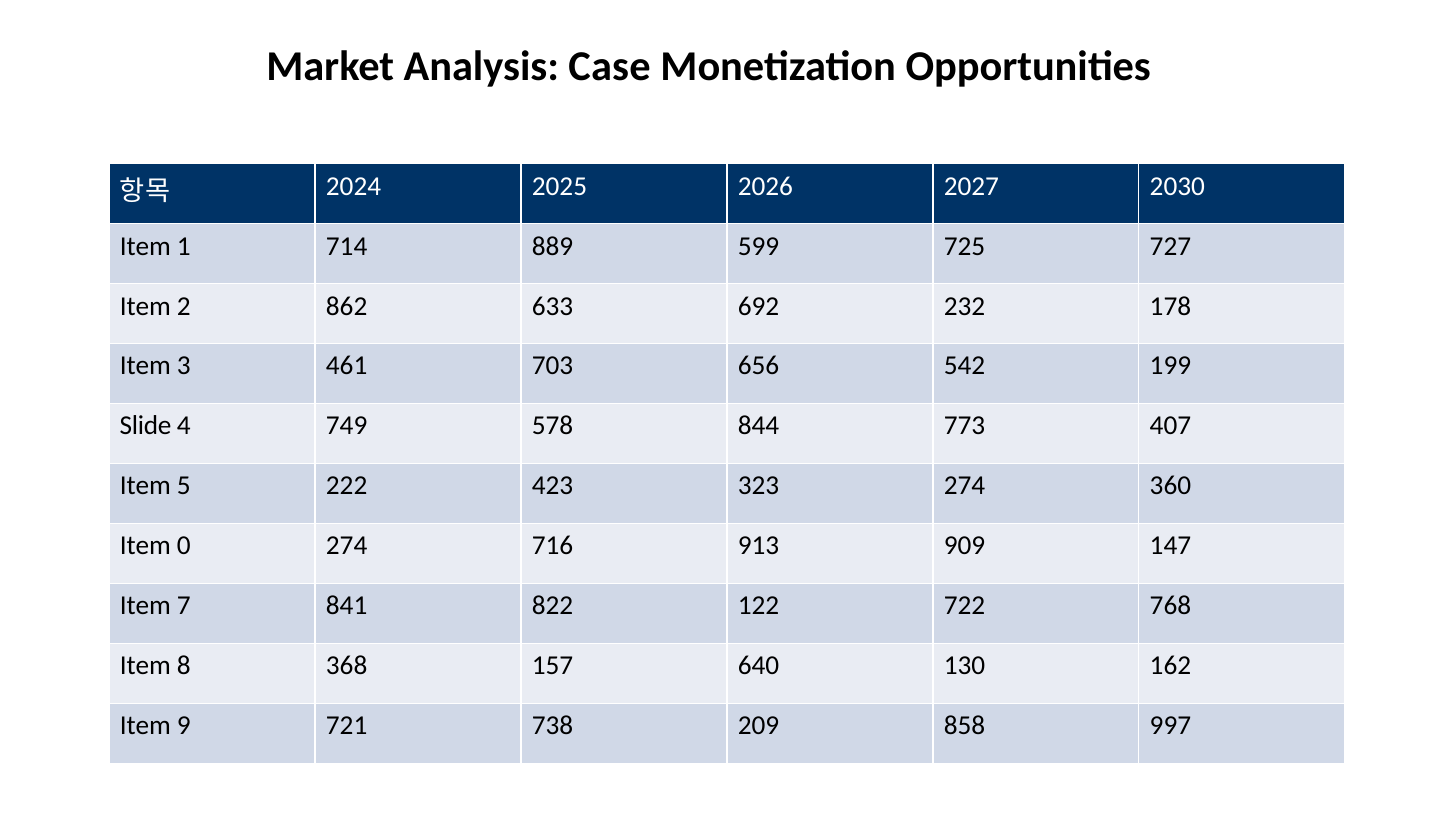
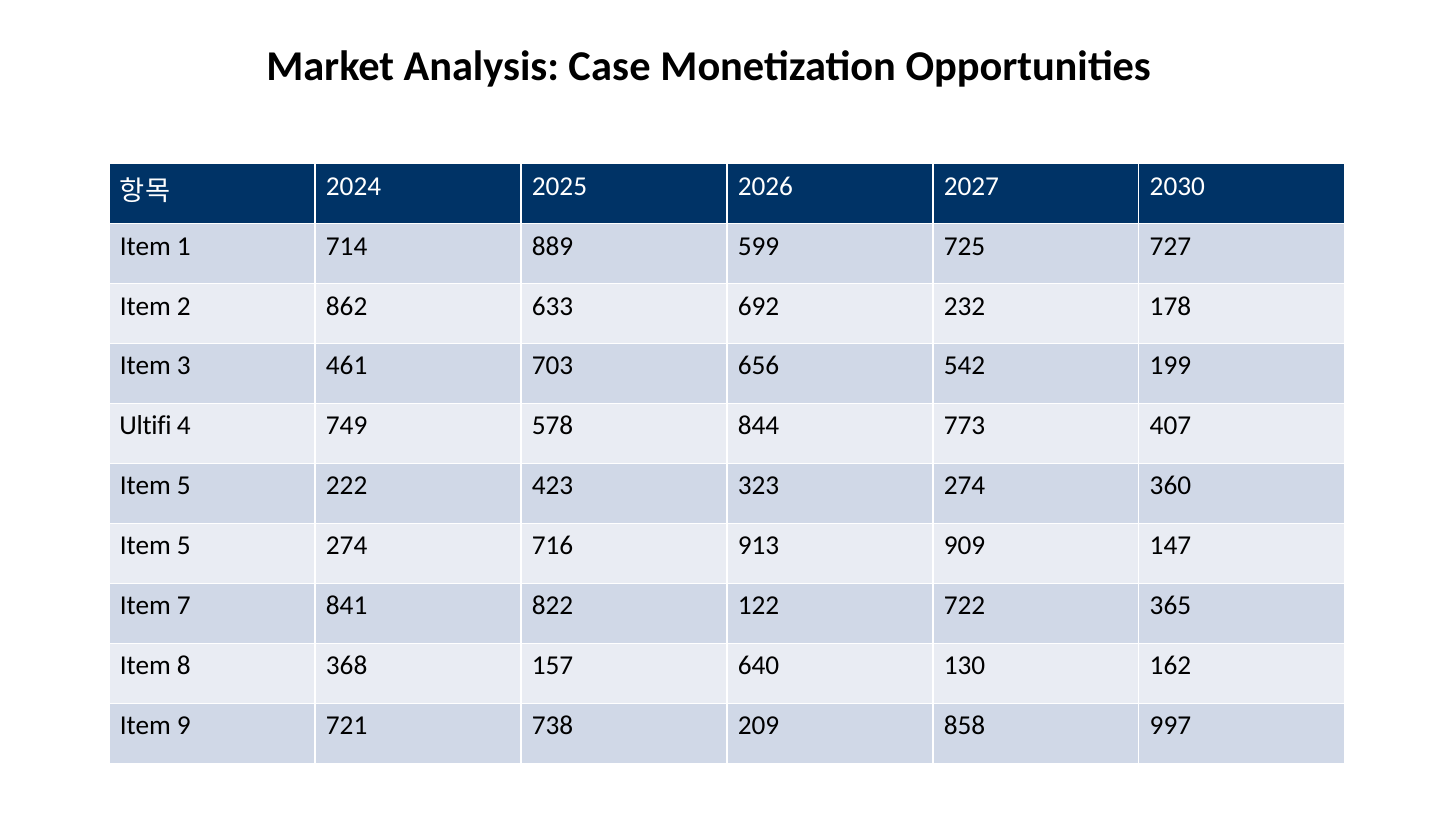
Slide: Slide -> Ultifi
0 at (184, 546): 0 -> 5
768: 768 -> 365
